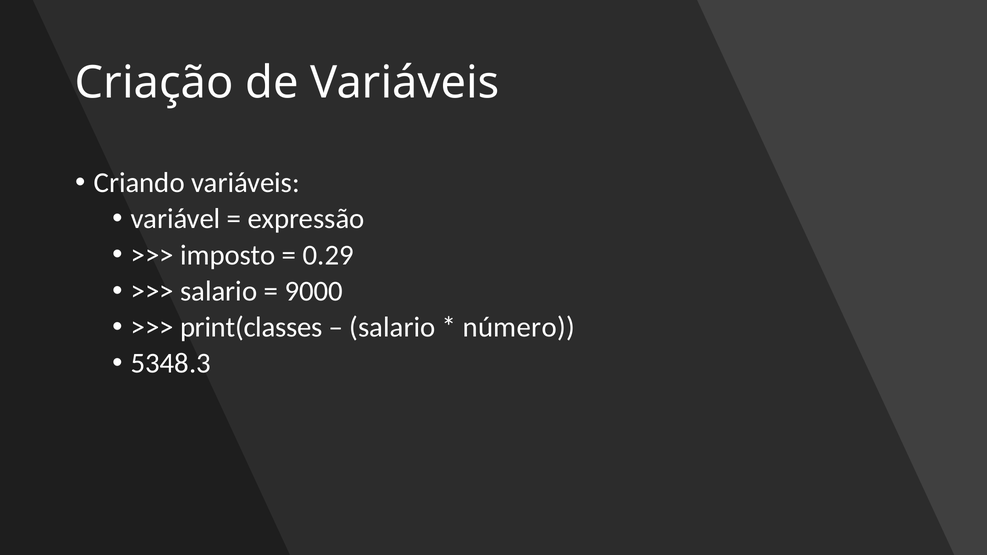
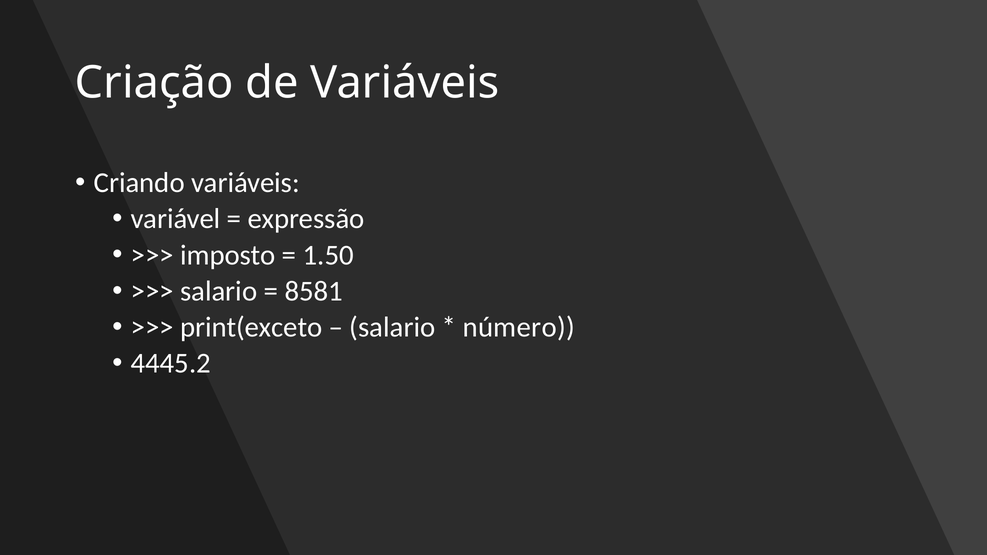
0.29: 0.29 -> 1.50
9000: 9000 -> 8581
print(classes: print(classes -> print(exceto
5348.3: 5348.3 -> 4445.2
